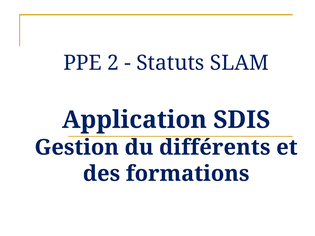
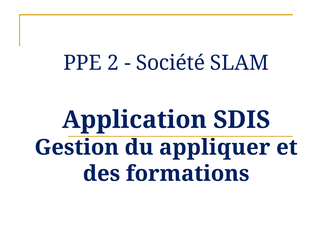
Statuts: Statuts -> Société
différents: différents -> appliquer
